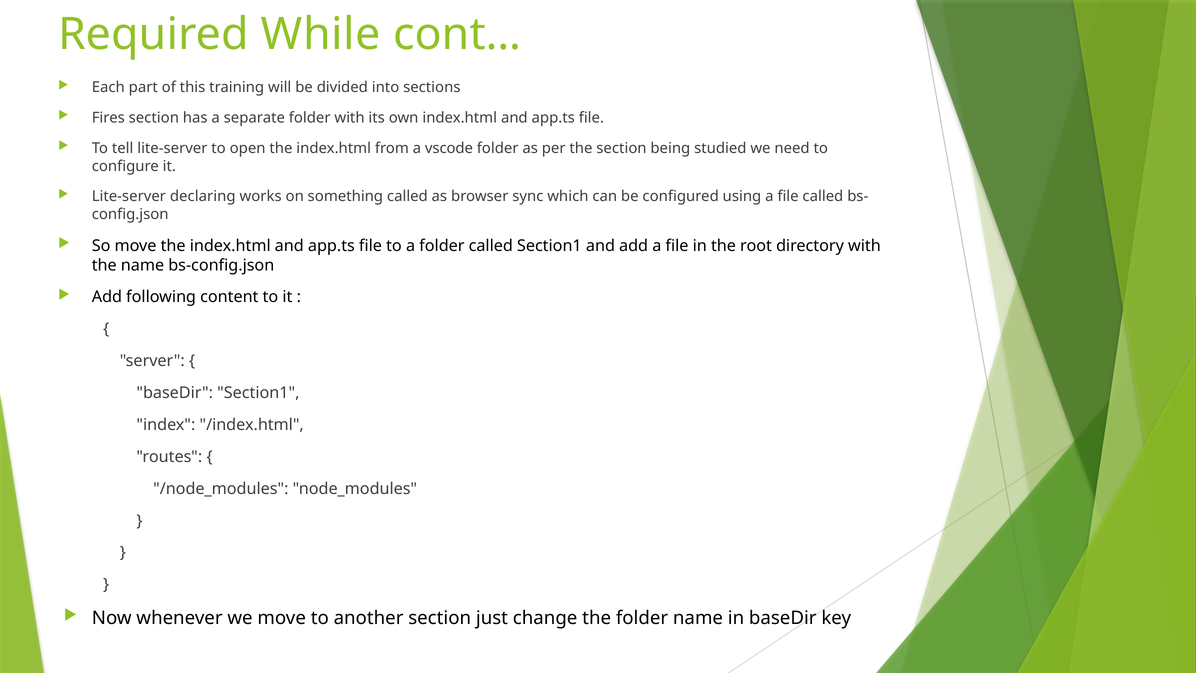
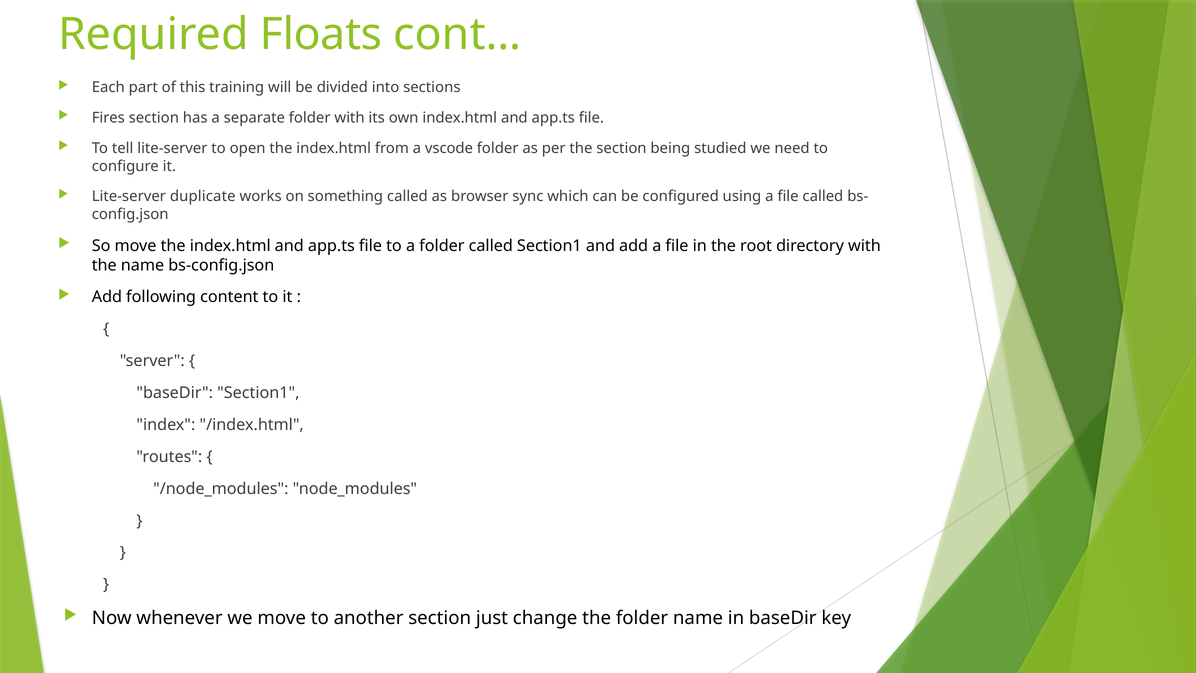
While: While -> Floats
declaring: declaring -> duplicate
